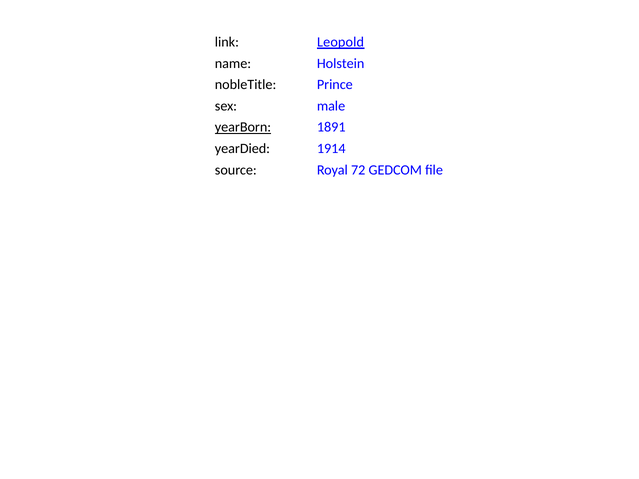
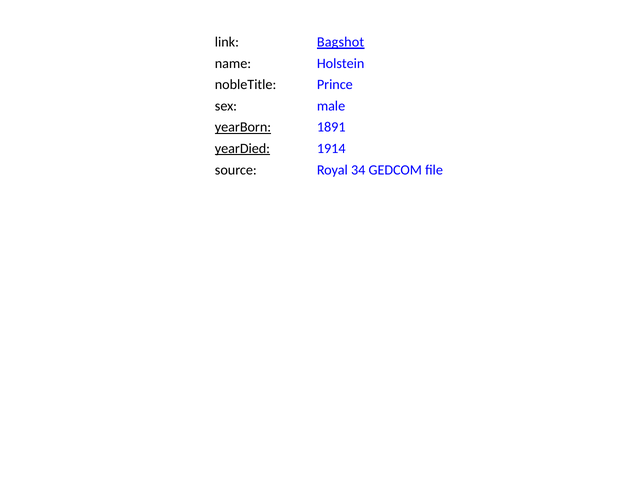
Leopold: Leopold -> Bagshot
yearDied underline: none -> present
72: 72 -> 34
